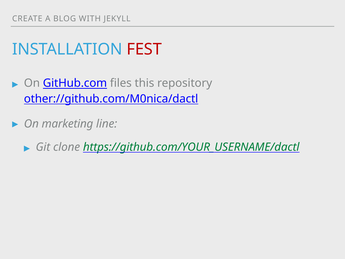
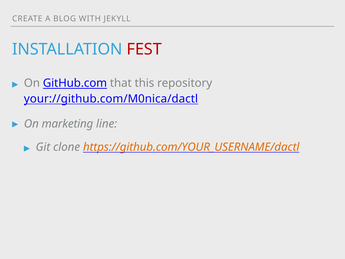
files: files -> that
other://github.com/M0nica/dactl: other://github.com/M0nica/dactl -> your://github.com/M0nica/dactl
https://github.com/YOUR_USERNAME/dactl colour: green -> orange
